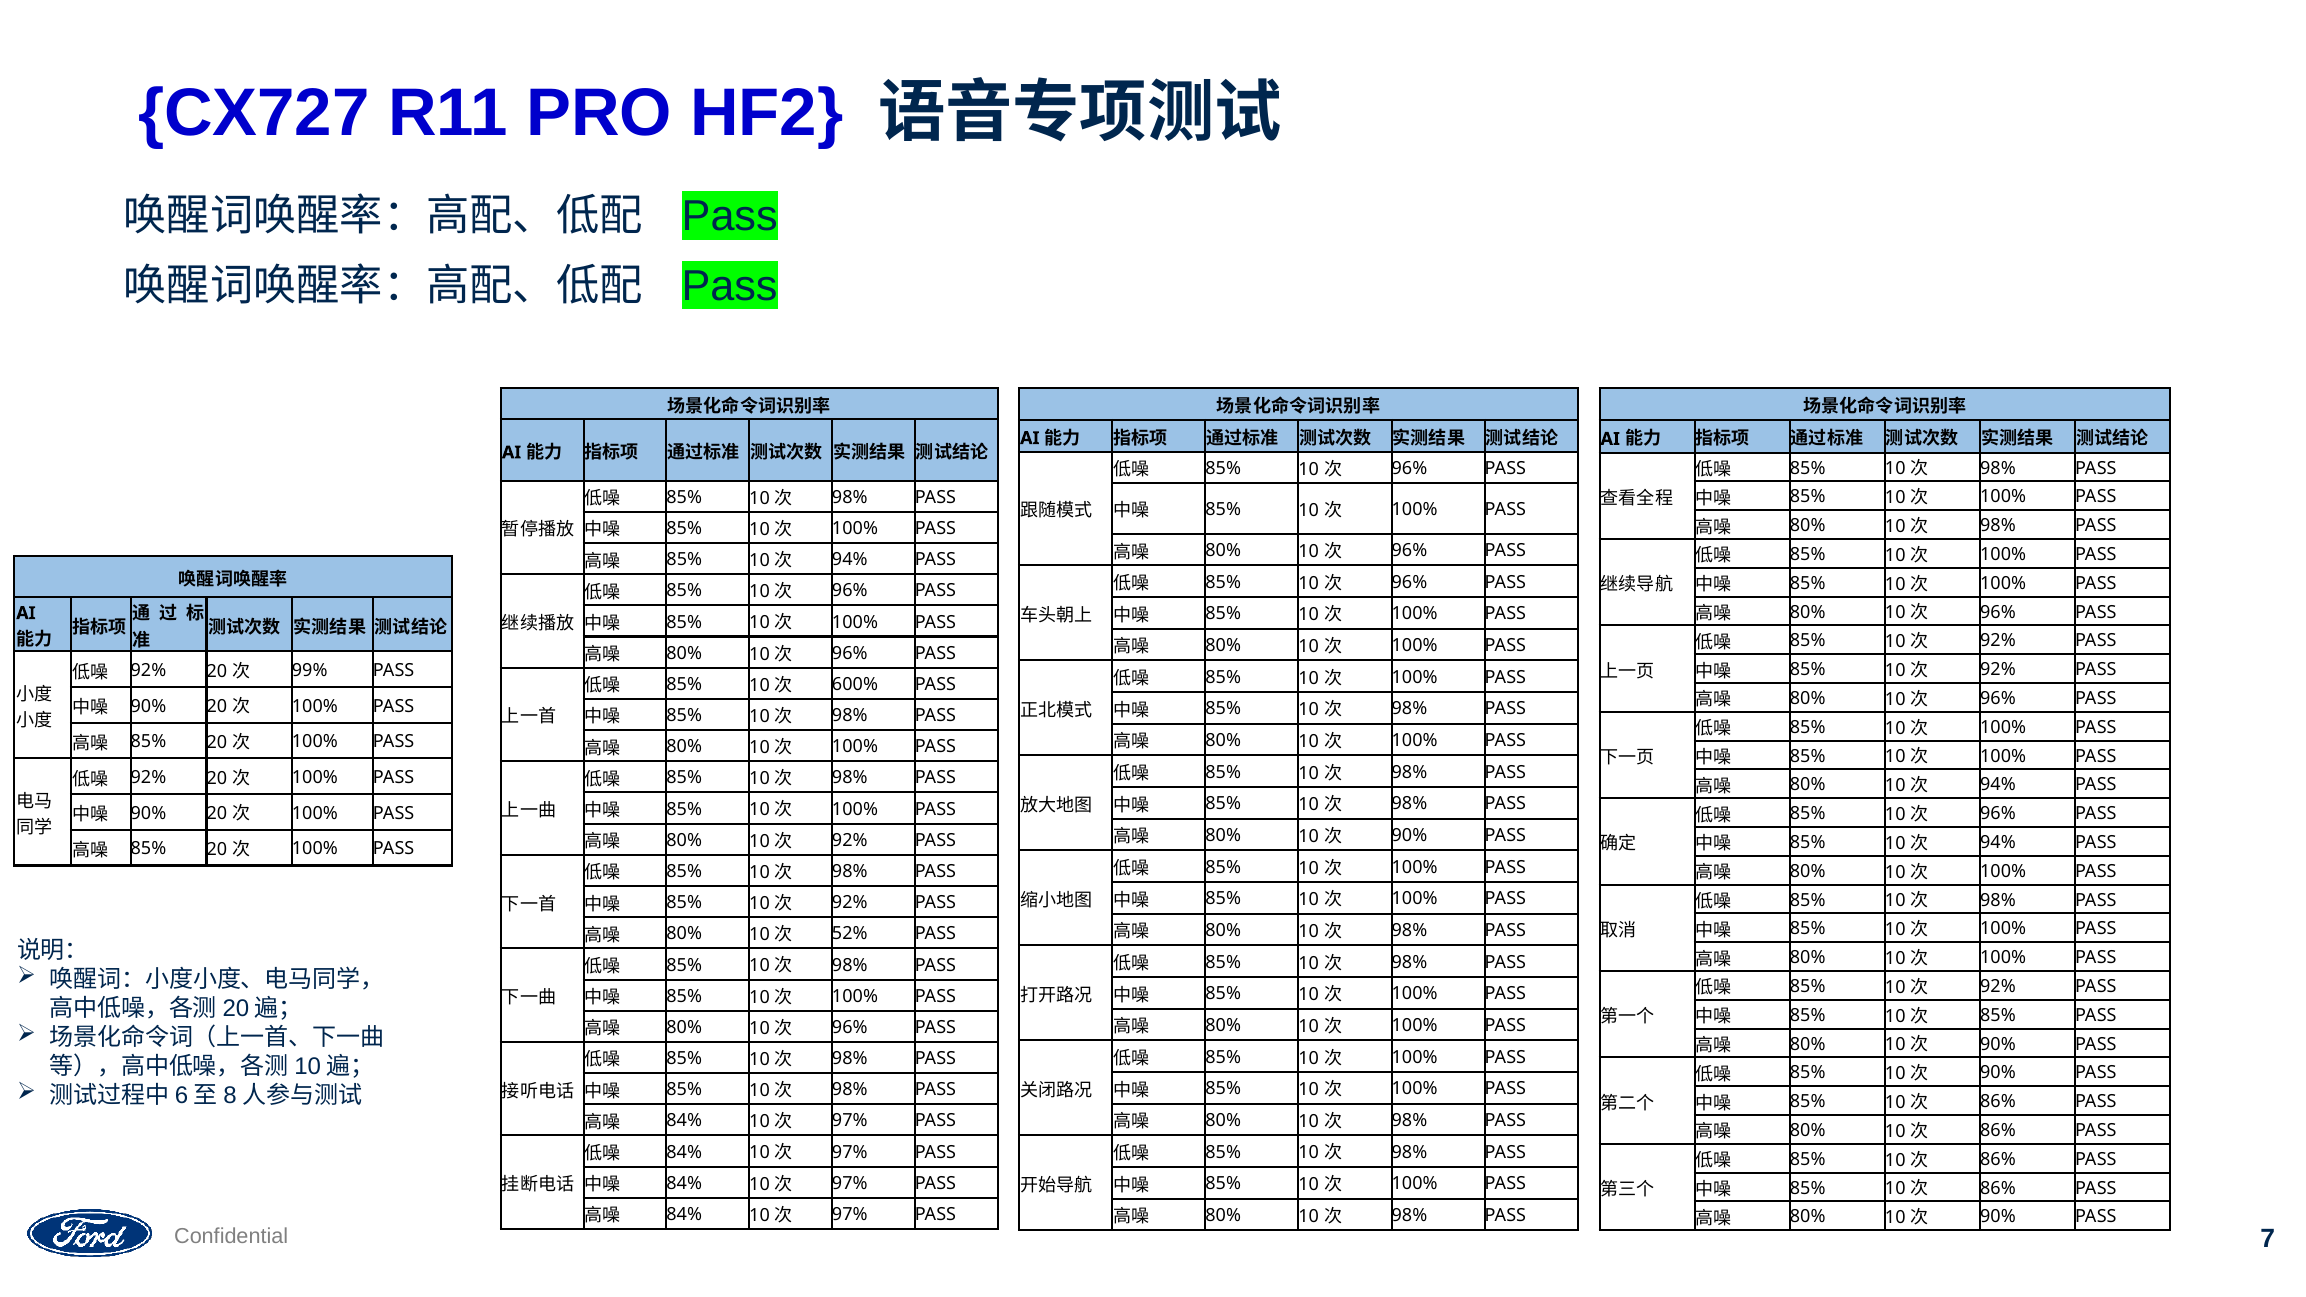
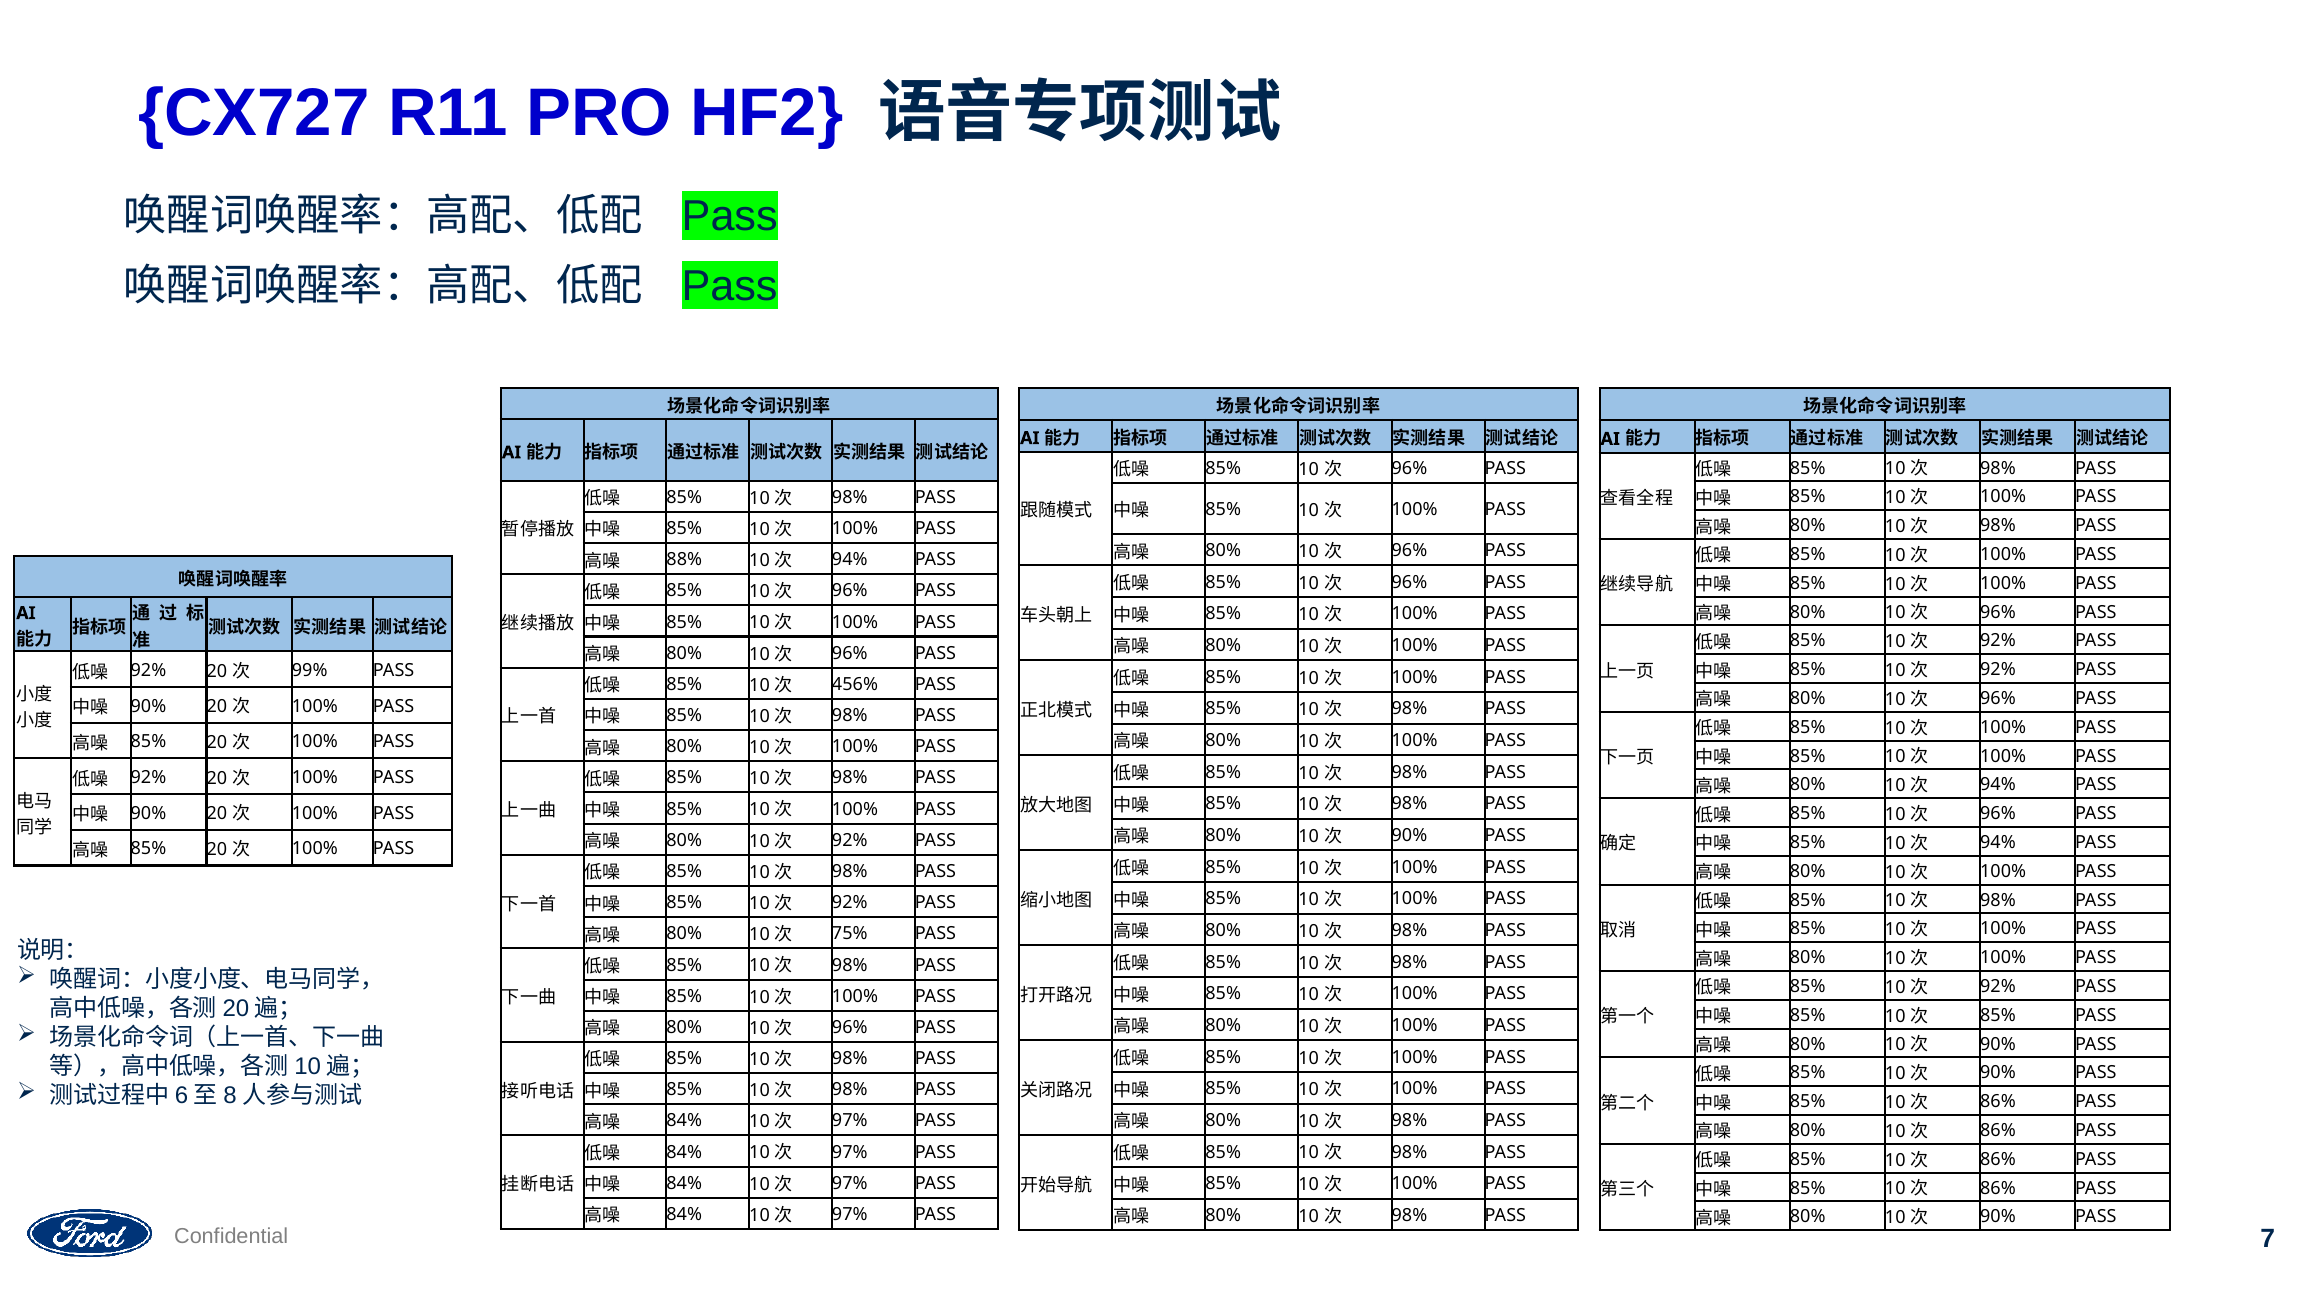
85% at (684, 560): 85% -> 88%
600%: 600% -> 456%
52%: 52% -> 75%
